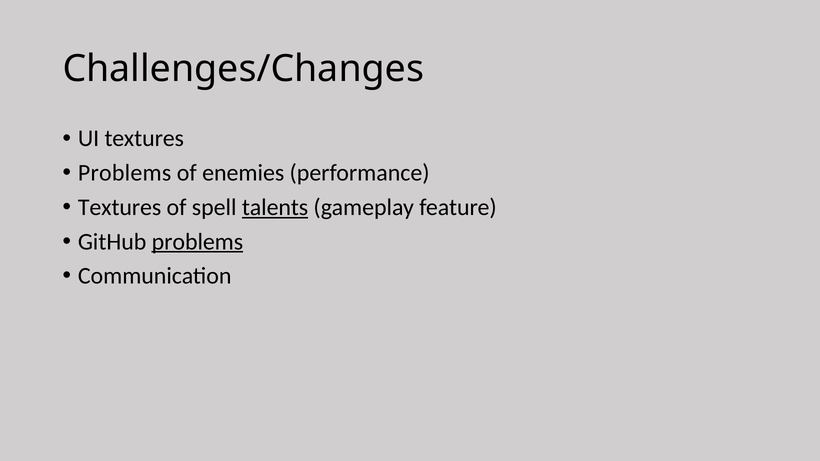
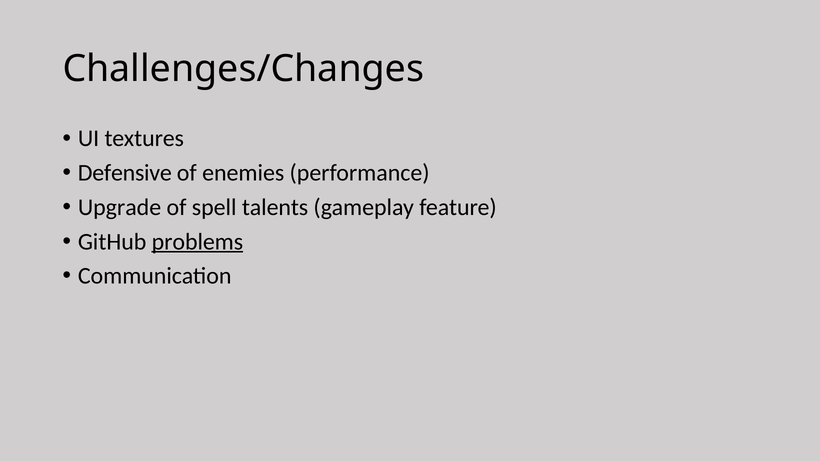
Problems at (125, 173): Problems -> Defensive
Textures at (120, 207): Textures -> Upgrade
talents underline: present -> none
